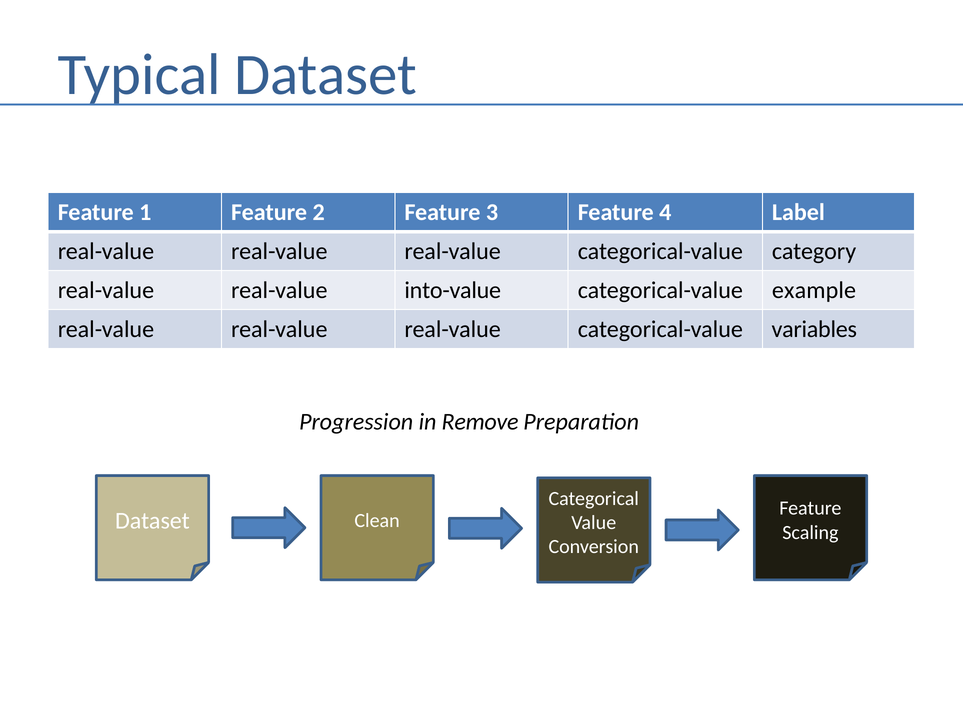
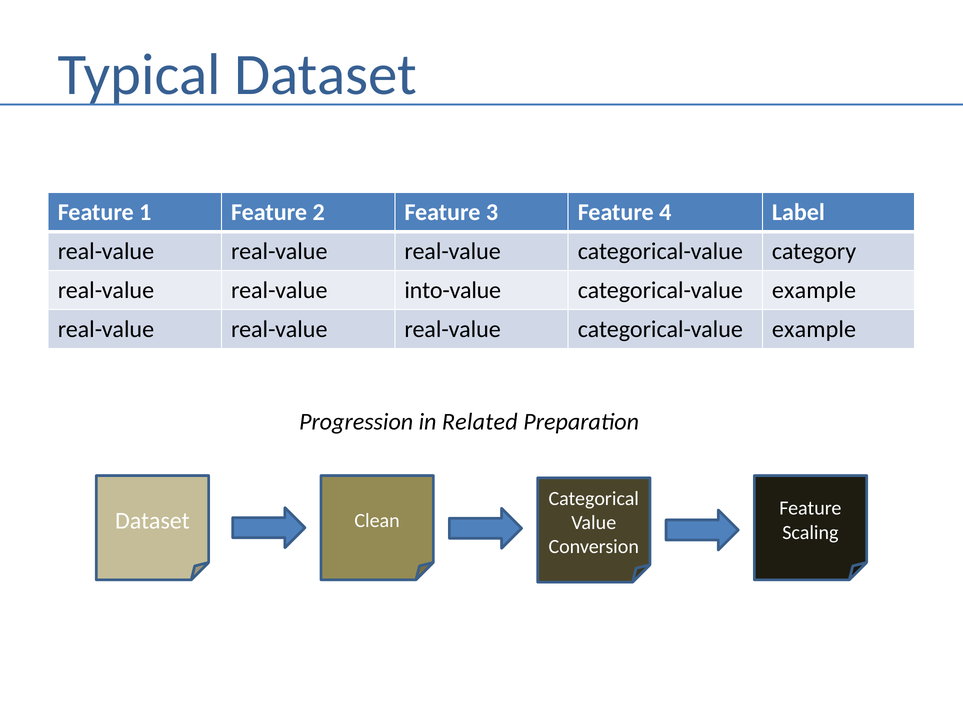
real-value categorical-value variables: variables -> example
Remove: Remove -> Related
